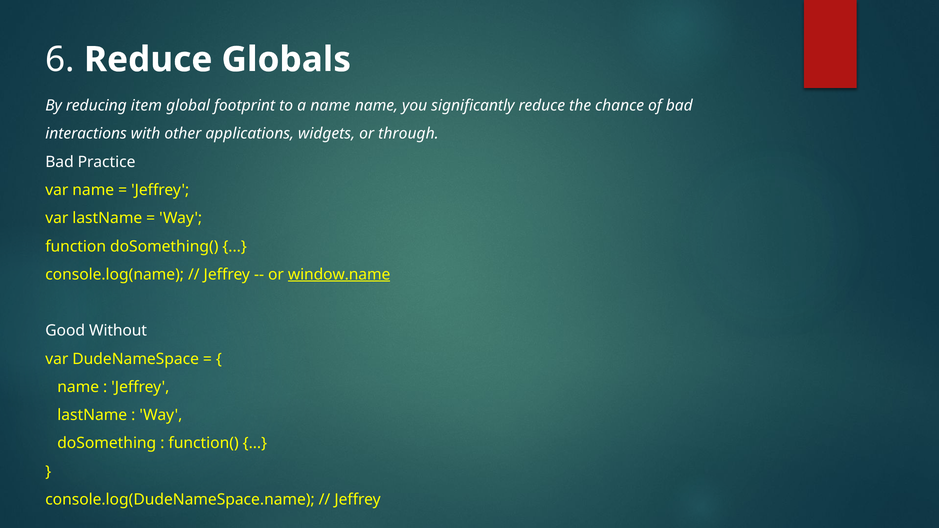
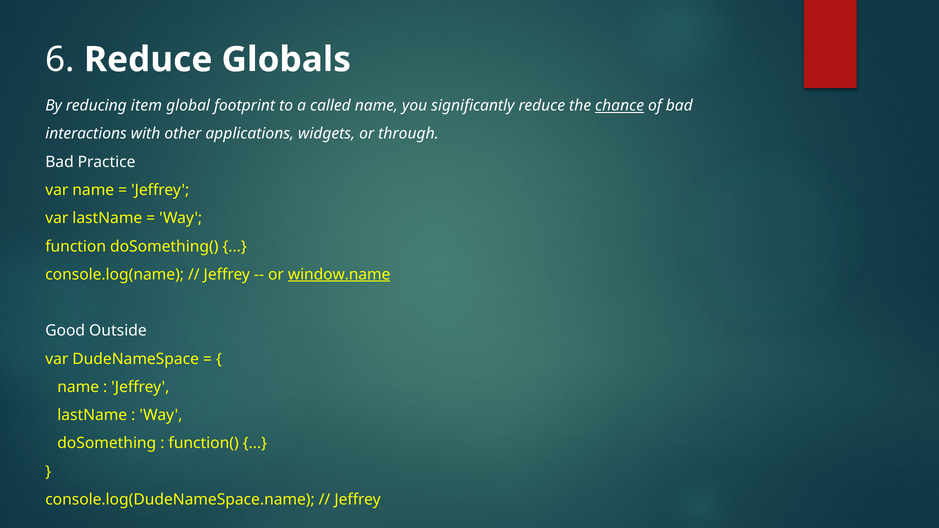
a name: name -> called
chance underline: none -> present
Without: Without -> Outside
